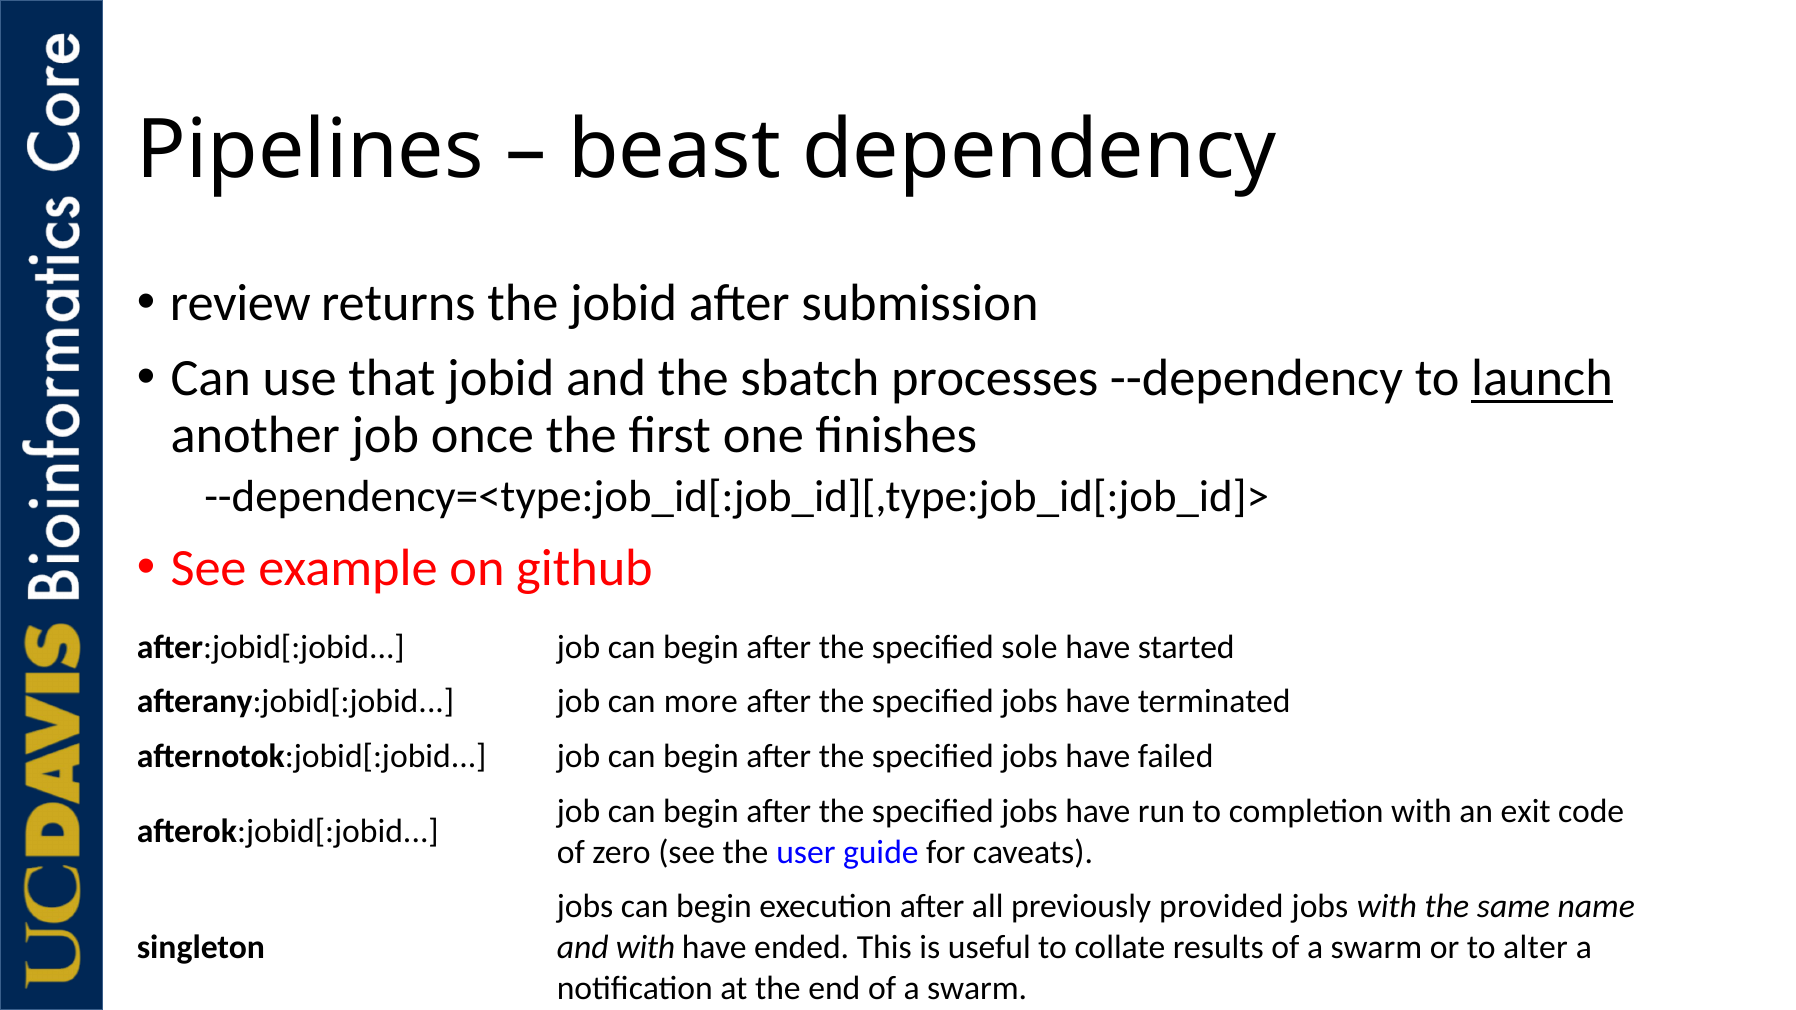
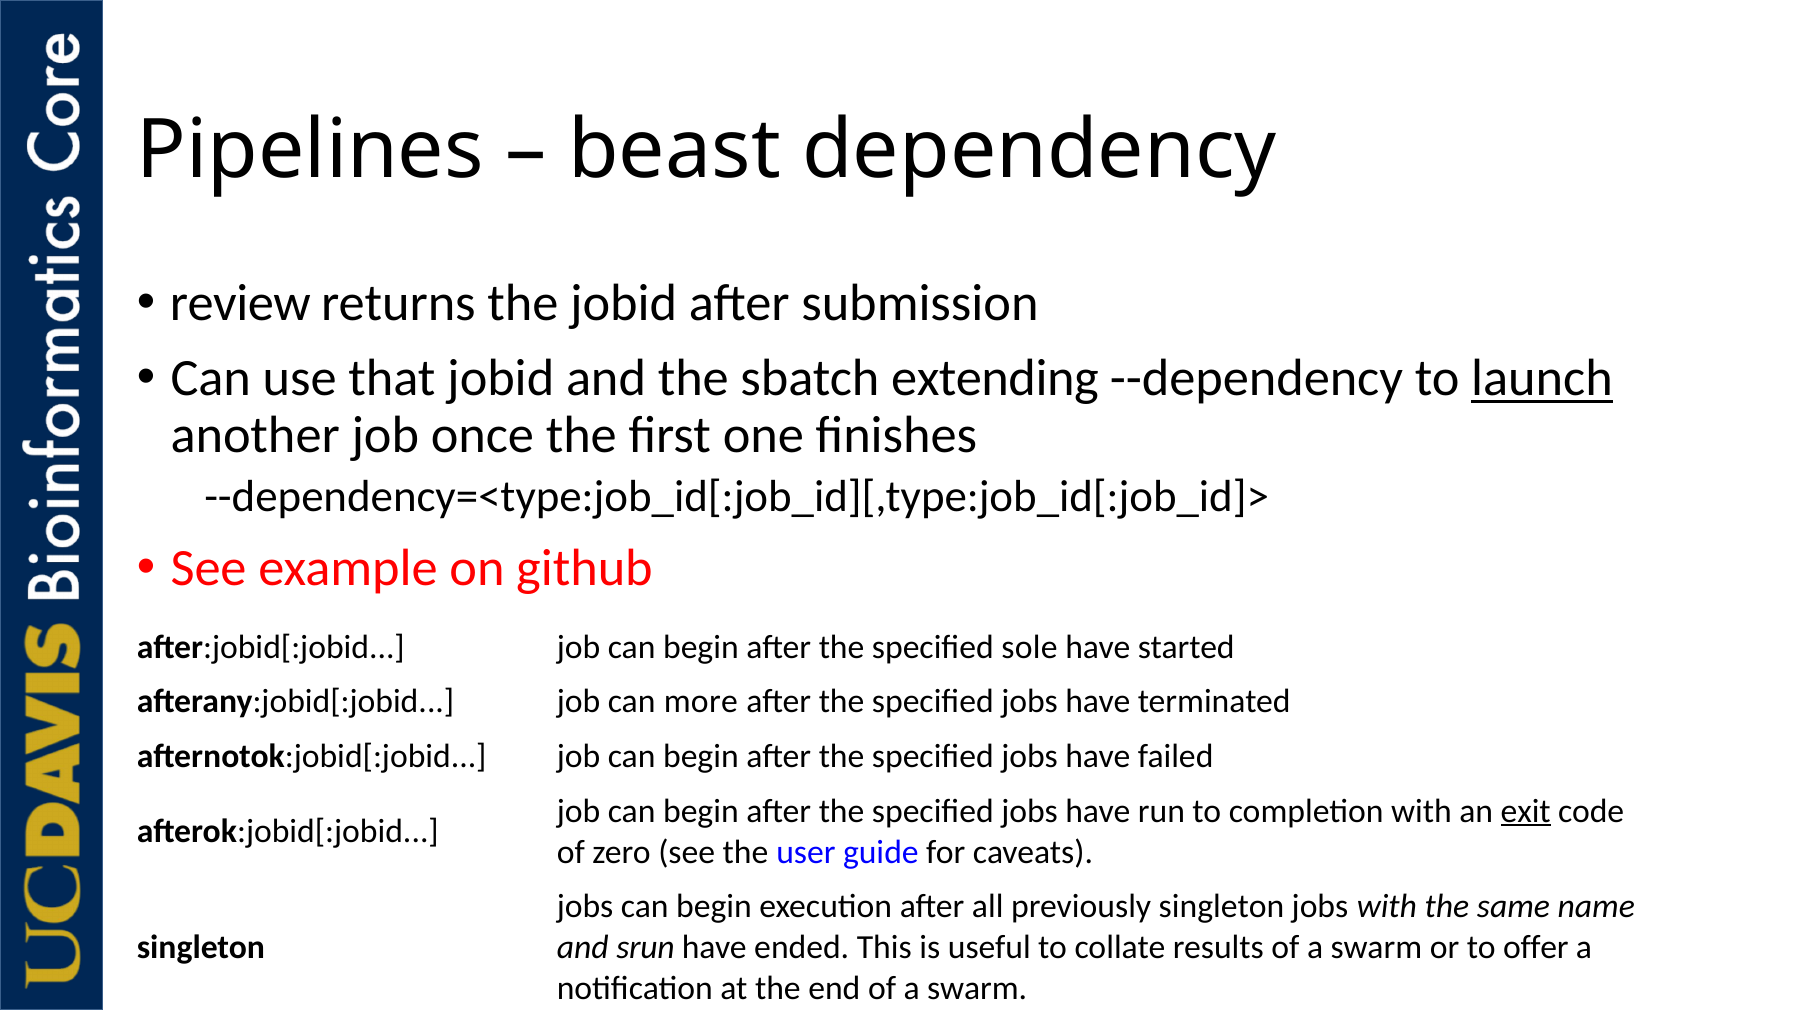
processes: processes -> extending
exit underline: none -> present
previously provided: provided -> singleton
and with: with -> srun
alter: alter -> offer
